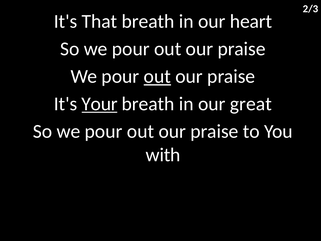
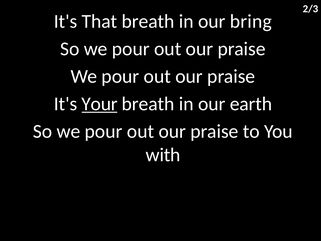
heart: heart -> bring
out at (157, 76) underline: present -> none
great: great -> earth
